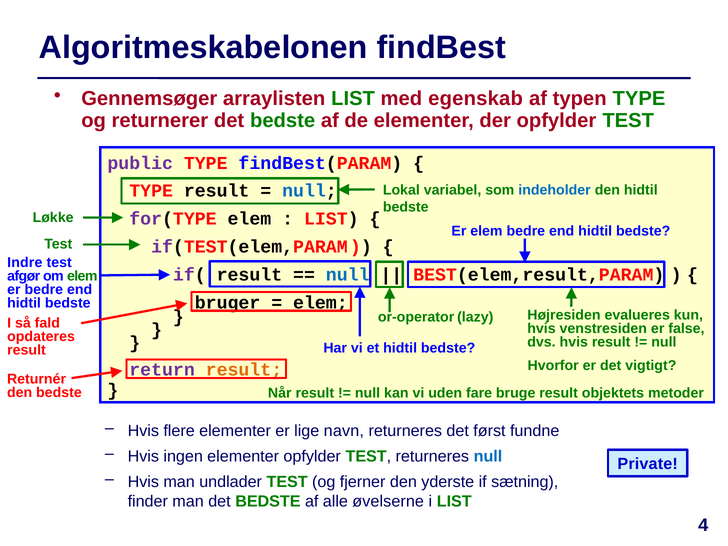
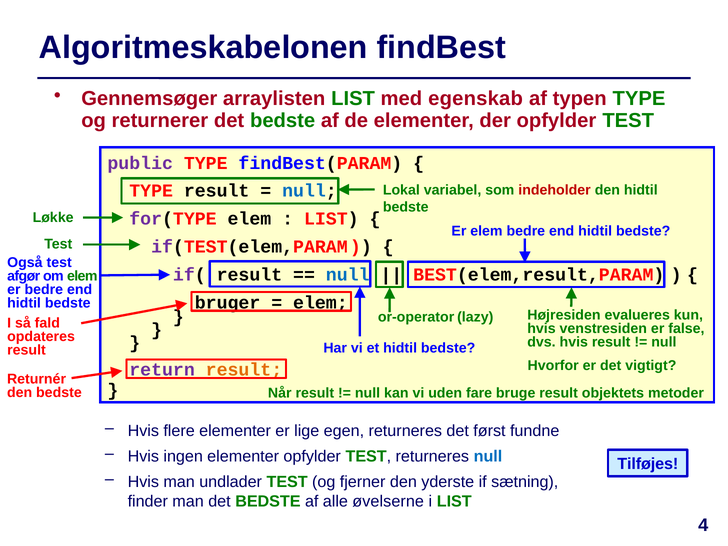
indeholder colour: blue -> red
Indre: Indre -> Også
navn: navn -> egen
Private: Private -> Tilføjes
